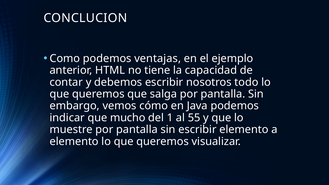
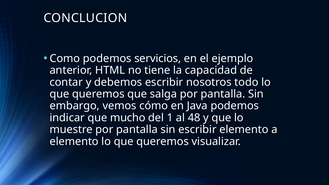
ventajas: ventajas -> servicios
55: 55 -> 48
